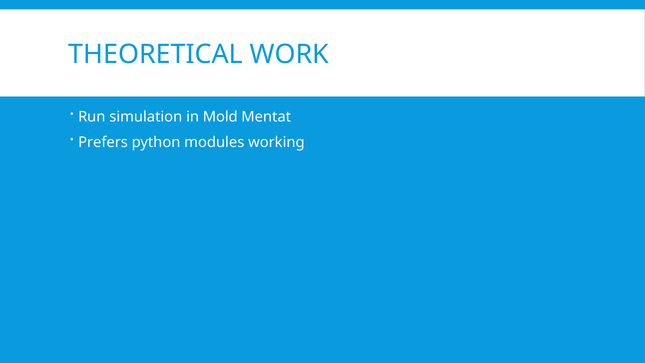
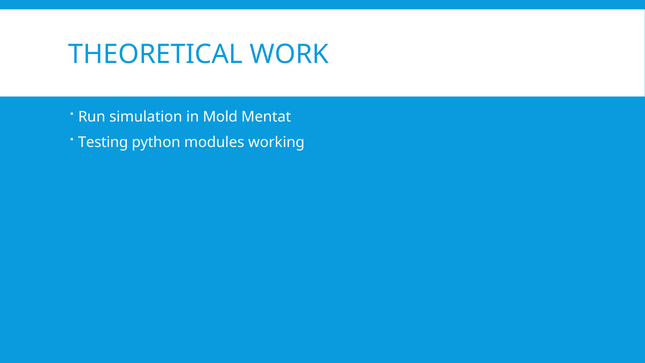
Prefers: Prefers -> Testing
